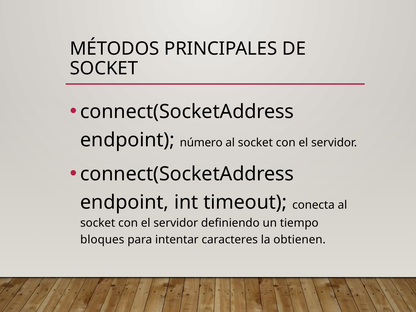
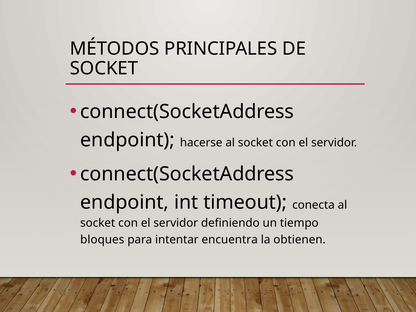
número: número -> hacerse
caracteres: caracteres -> encuentra
